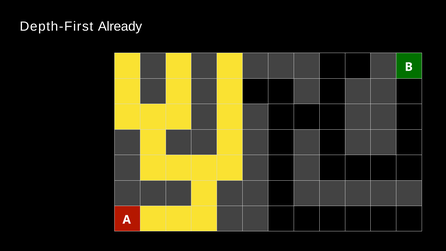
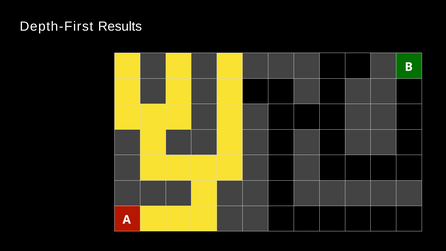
Already: Already -> Results
